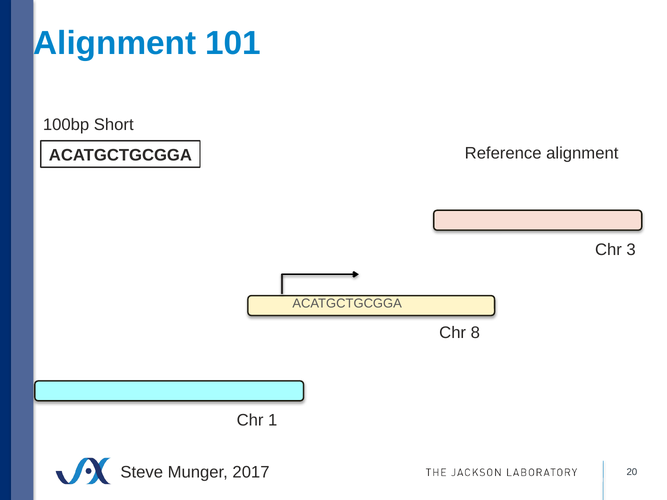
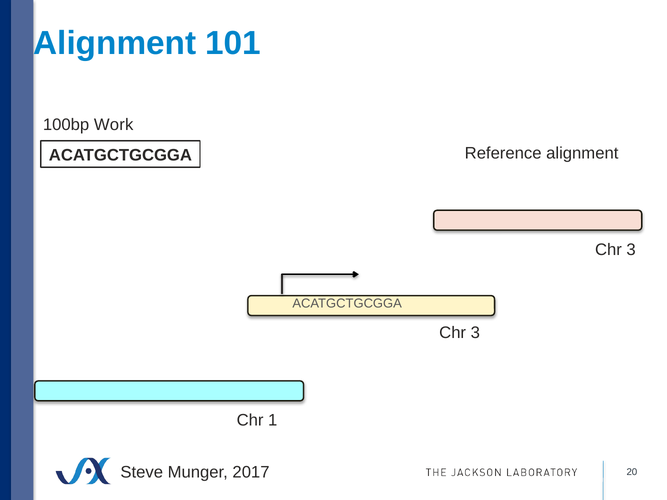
Short: Short -> Work
8 at (475, 333): 8 -> 3
